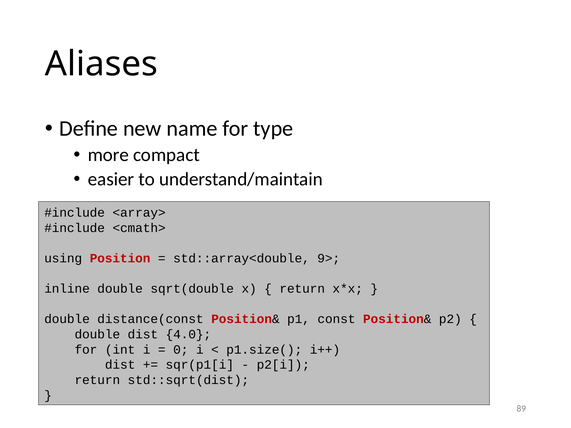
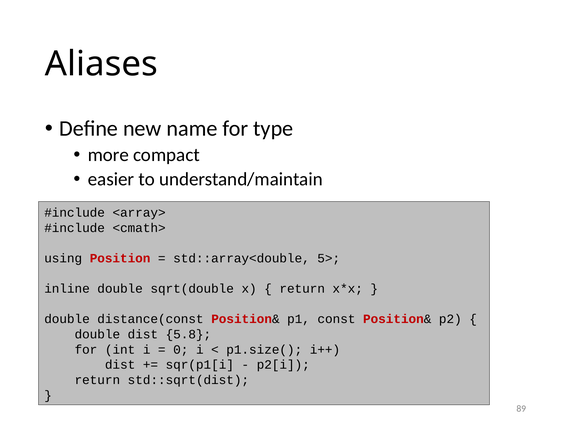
9>: 9> -> 5>
4.0: 4.0 -> 5.8
